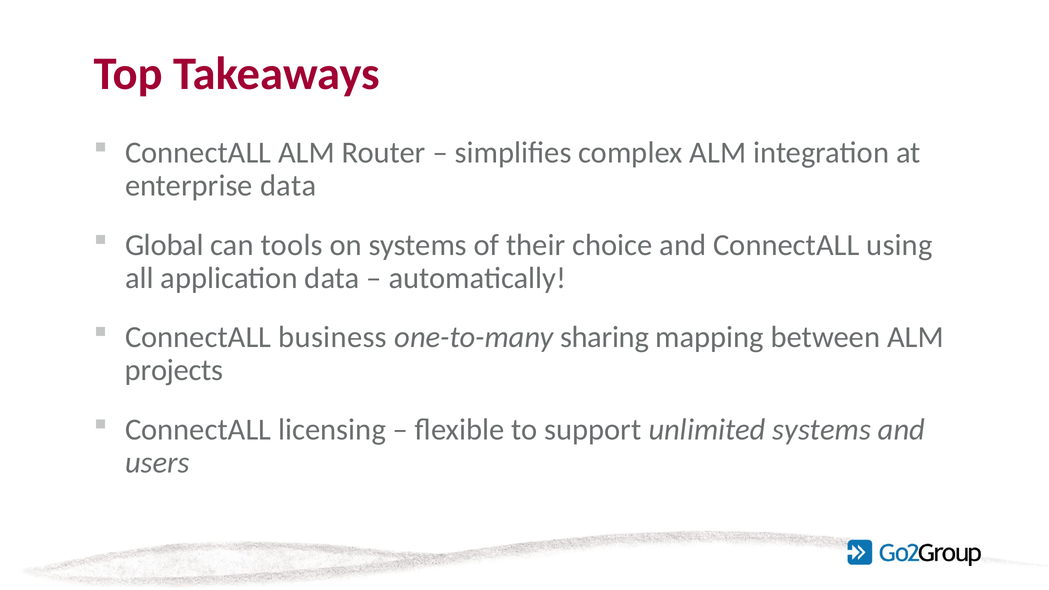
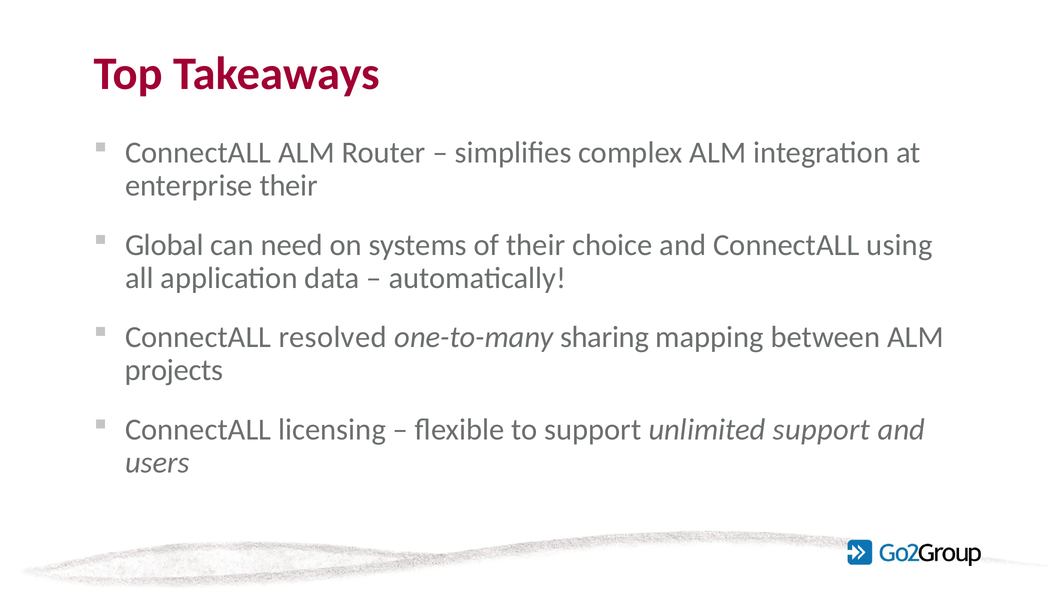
enterprise data: data -> their
tools: tools -> need
business: business -> resolved
unlimited systems: systems -> support
